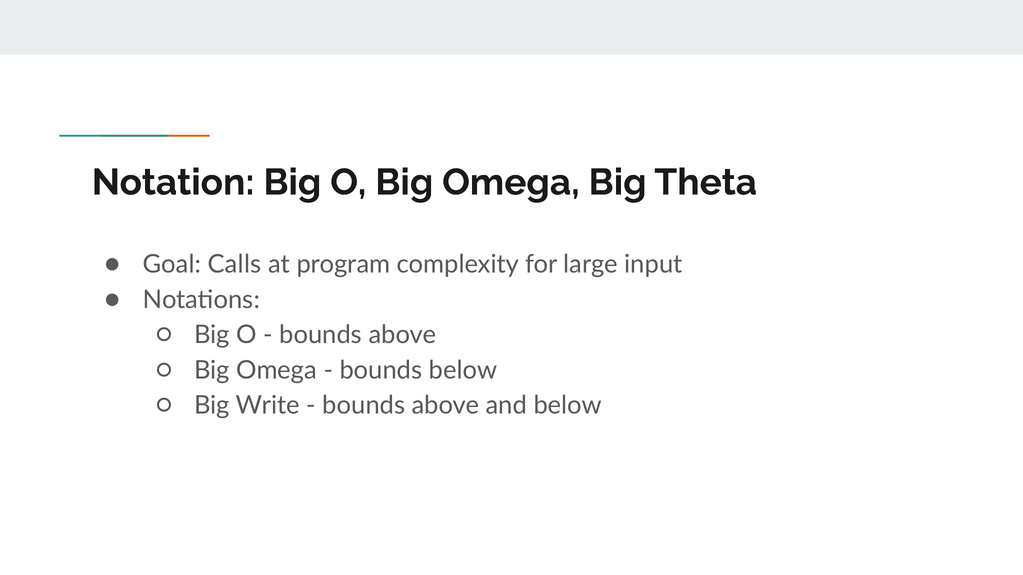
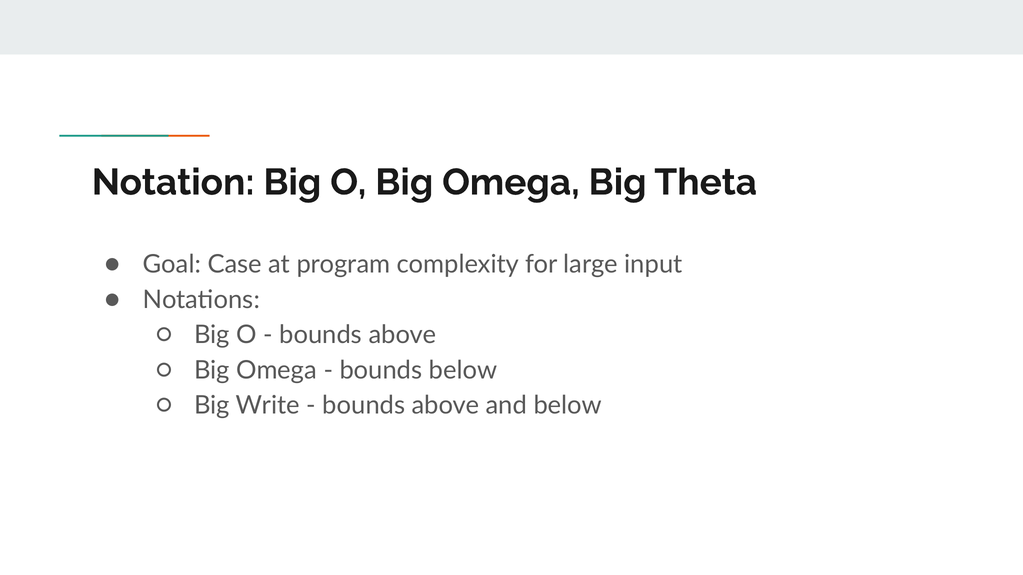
Calls: Calls -> Case
